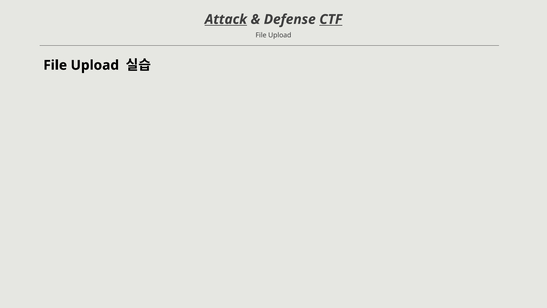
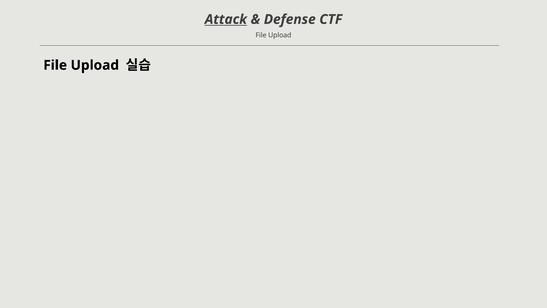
CTF underline: present -> none
